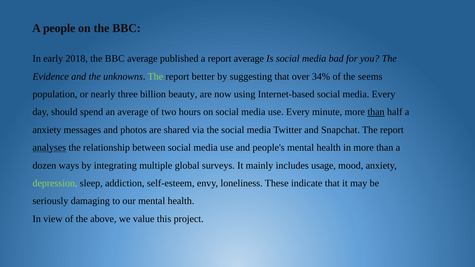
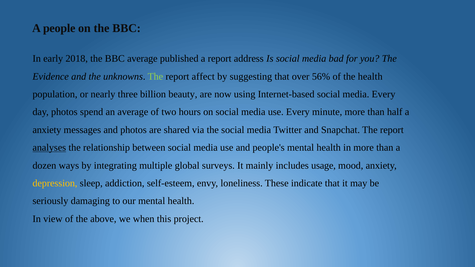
report average: average -> address
better: better -> affect
34%: 34% -> 56%
the seems: seems -> health
day should: should -> photos
than at (376, 112) underline: present -> none
depression colour: light green -> yellow
value: value -> when
